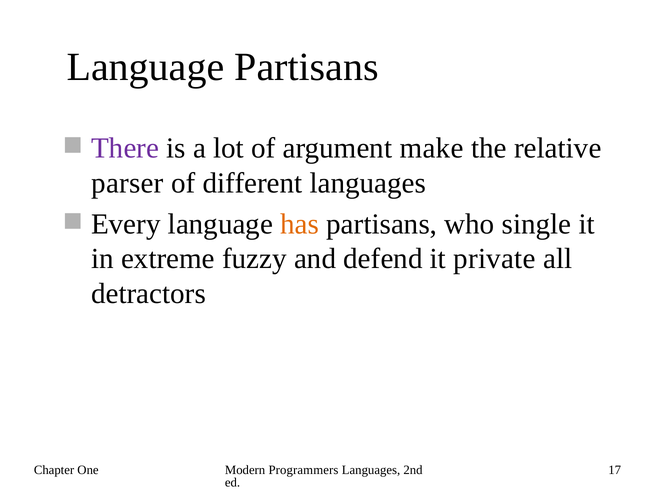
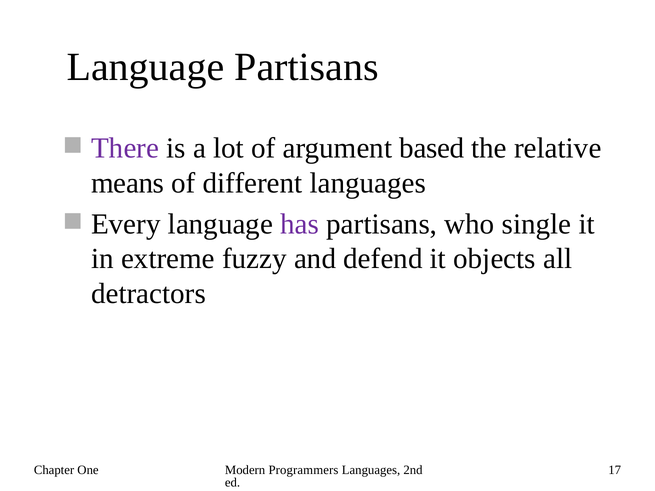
make: make -> based
parser: parser -> means
has colour: orange -> purple
private: private -> objects
